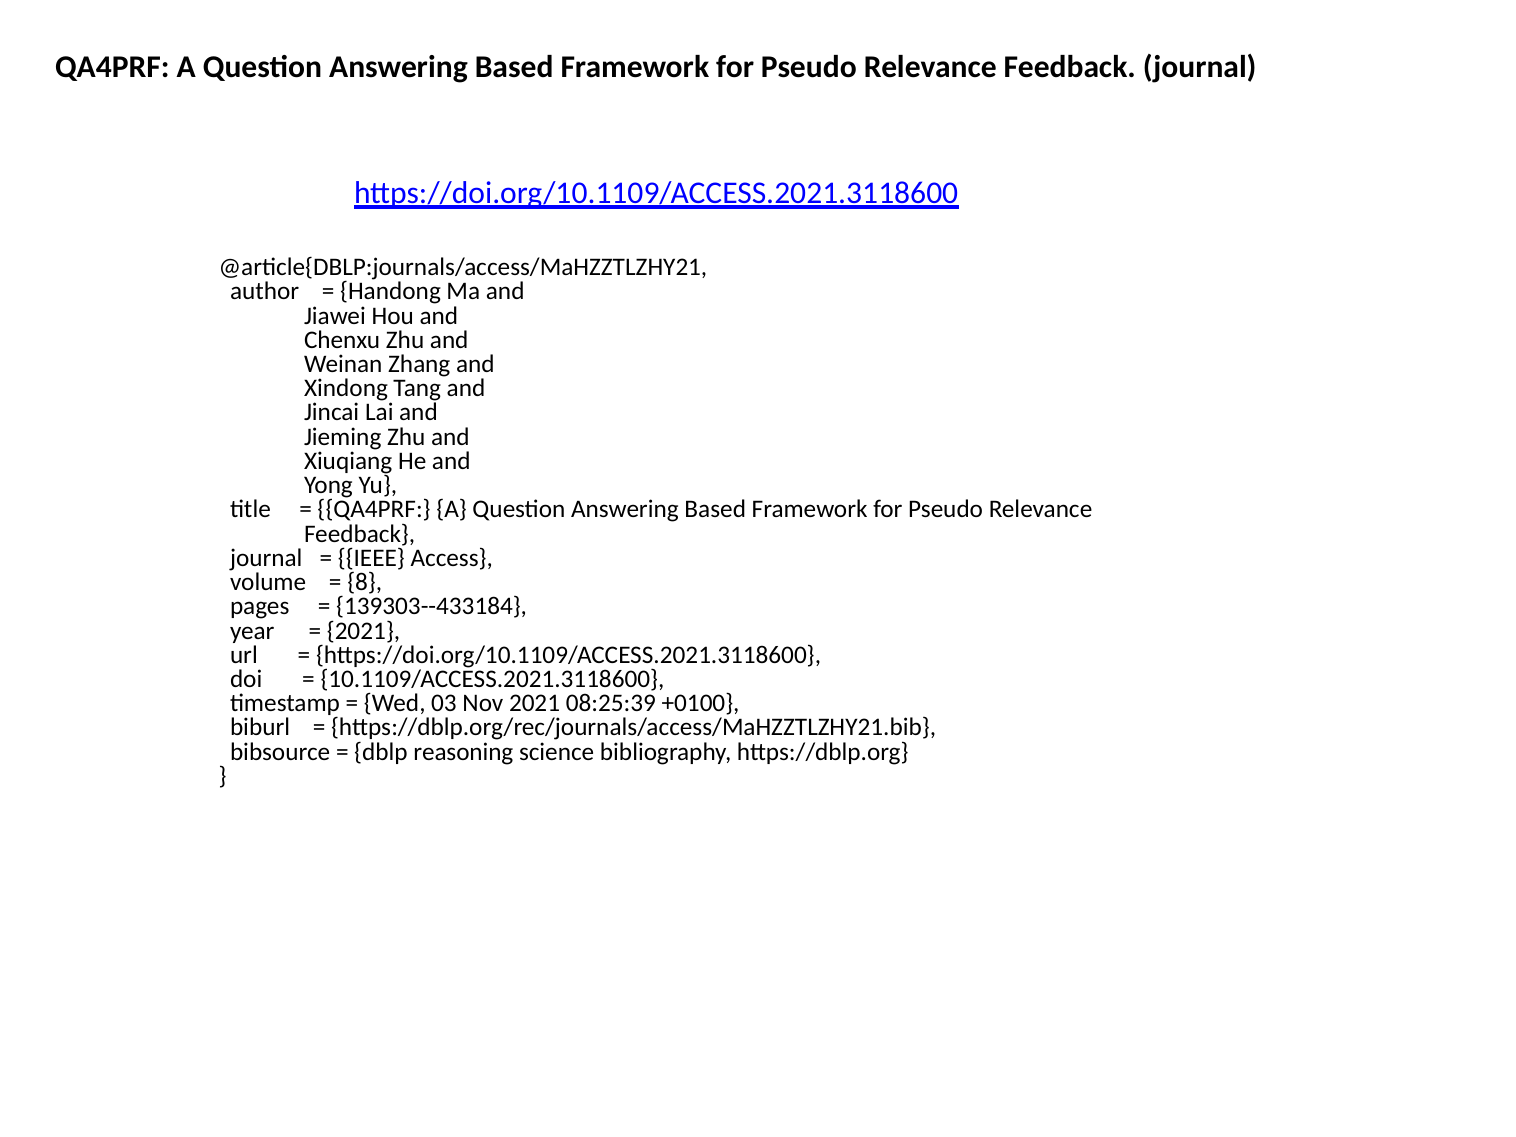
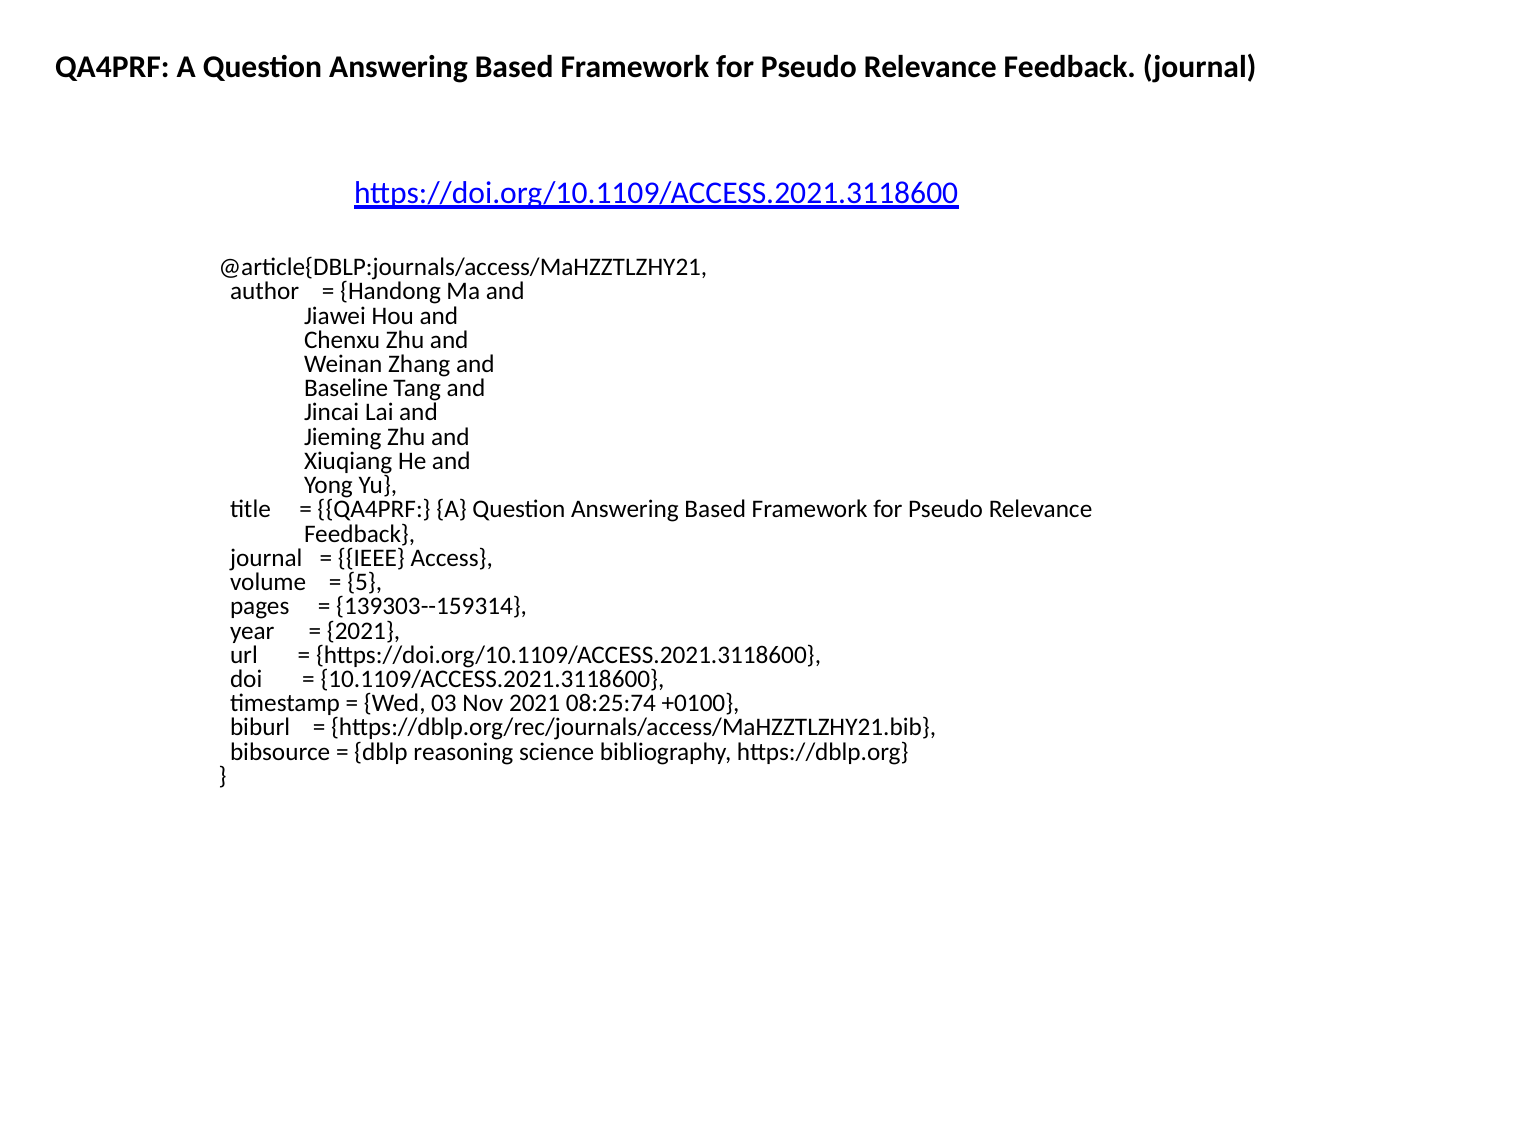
Xindong: Xindong -> Baseline
8: 8 -> 5
139303--433184: 139303--433184 -> 139303--159314
08:25:39: 08:25:39 -> 08:25:74
